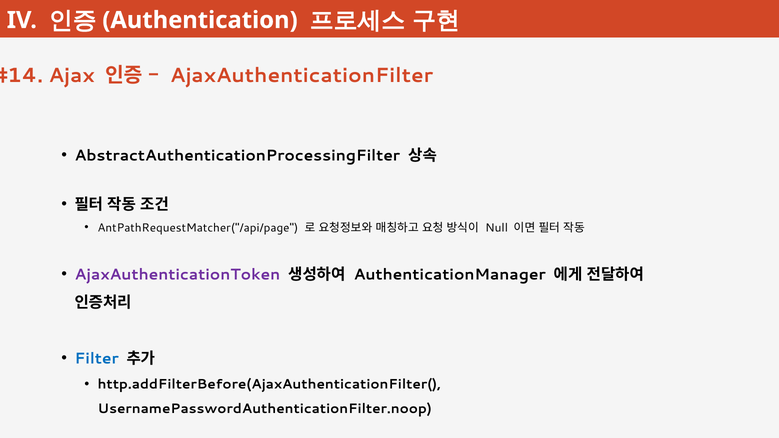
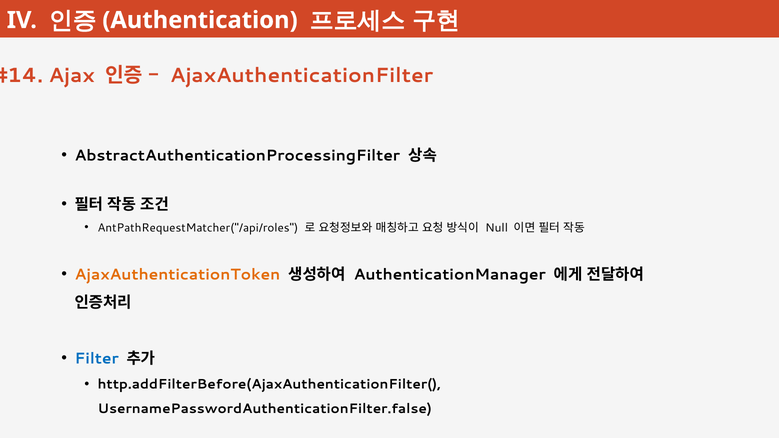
AntPathRequestMatcher("/api/page: AntPathRequestMatcher("/api/page -> AntPathRequestMatcher("/api/roles
AjaxAuthenticationToken colour: purple -> orange
UsernamePasswordAuthenticationFilter.noop: UsernamePasswordAuthenticationFilter.noop -> UsernamePasswordAuthenticationFilter.false
